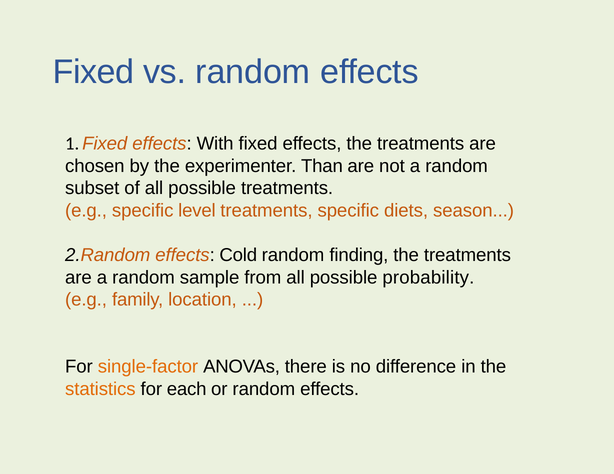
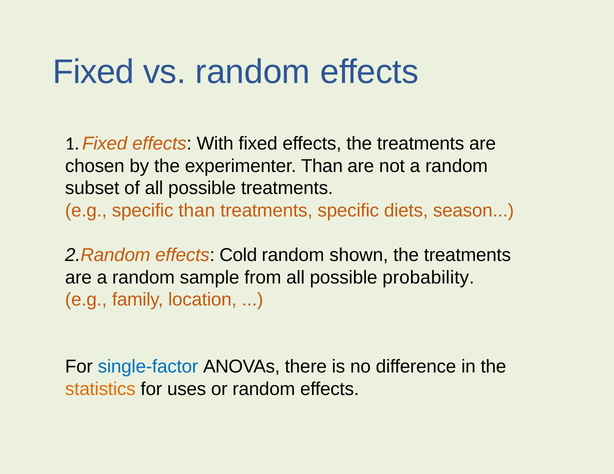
specific level: level -> than
finding: finding -> shown
single-factor colour: orange -> blue
each: each -> uses
